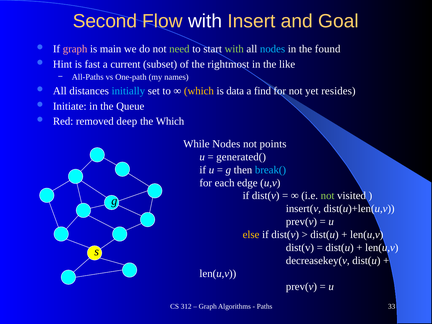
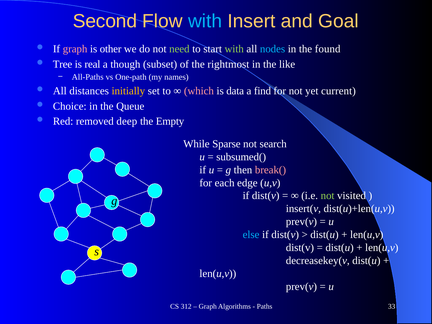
with at (205, 21) colour: white -> light blue
main: main -> other
Hint: Hint -> Tree
fast: fast -> real
current: current -> though
initially colour: light blue -> yellow
which at (199, 91) colour: yellow -> pink
resides: resides -> current
Initiate: Initiate -> Choice
the Which: Which -> Empty
While Nodes: Nodes -> Sparse
points: points -> search
generated(: generated( -> subsumed(
break( colour: light blue -> pink
else colour: yellow -> light blue
